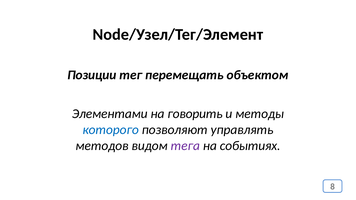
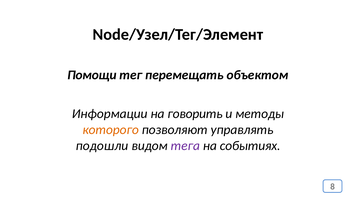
Позиции: Позиции -> Помощи
Элементами: Элементами -> Информации
которого colour: blue -> orange
методов: методов -> подошли
